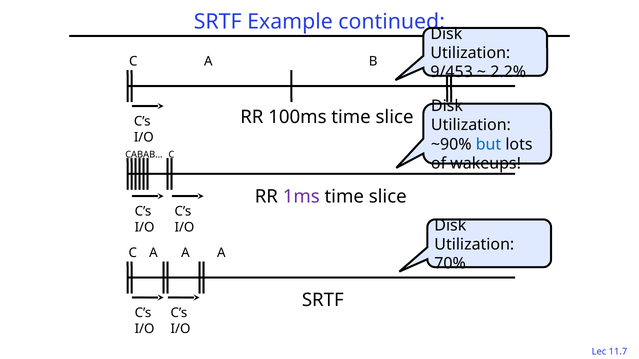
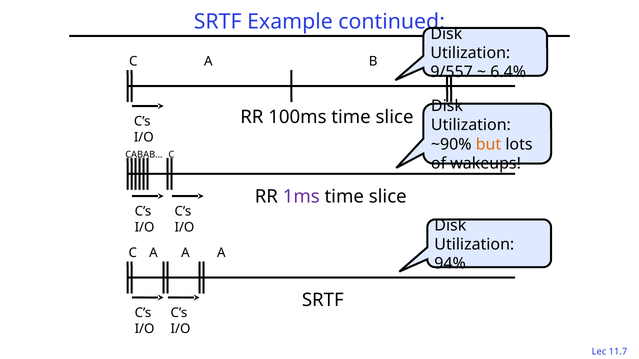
9/453: 9/453 -> 9/557
2.2%: 2.2% -> 6.4%
but colour: blue -> orange
70%: 70% -> 94%
